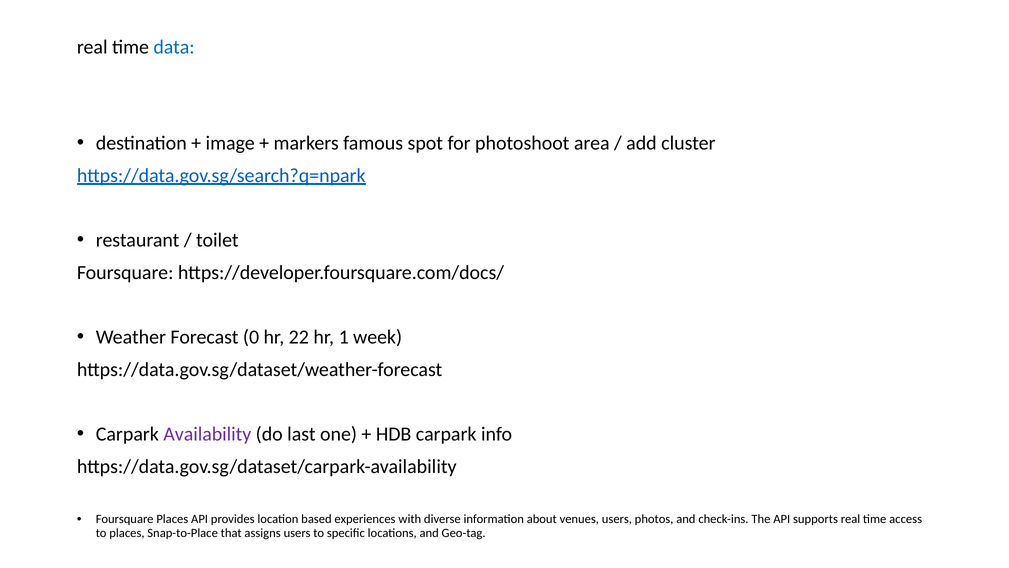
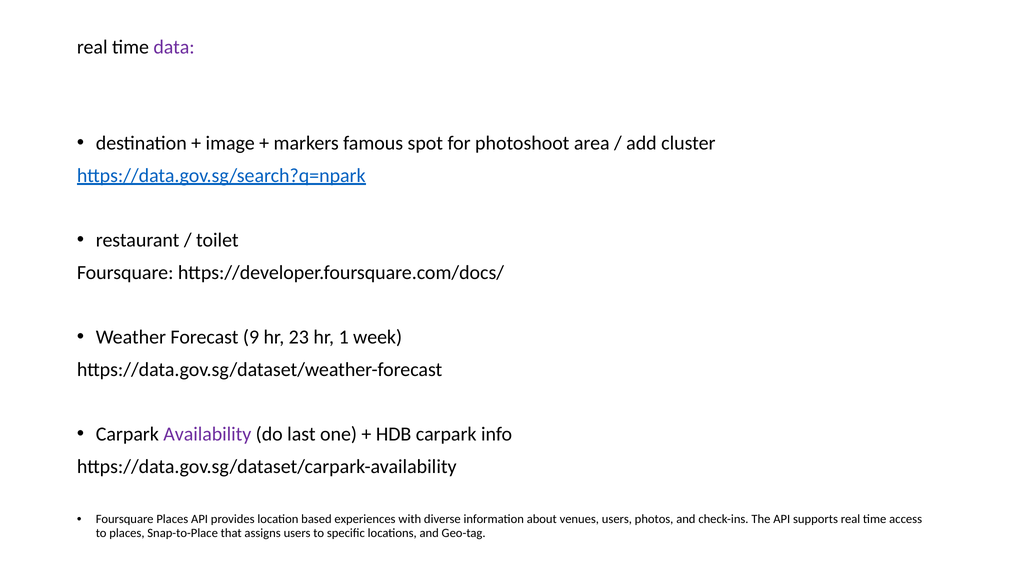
data colour: blue -> purple
0: 0 -> 9
22: 22 -> 23
